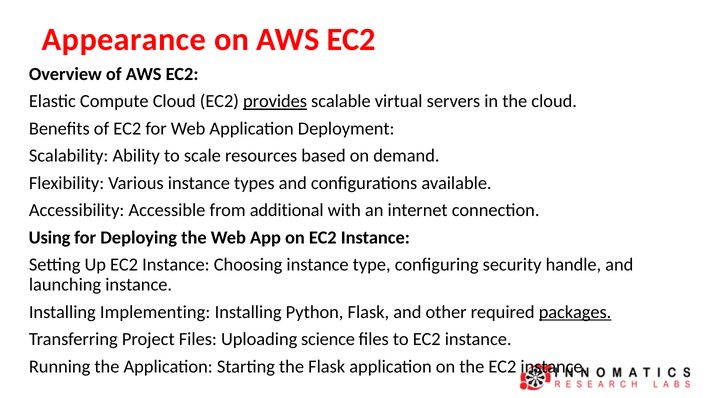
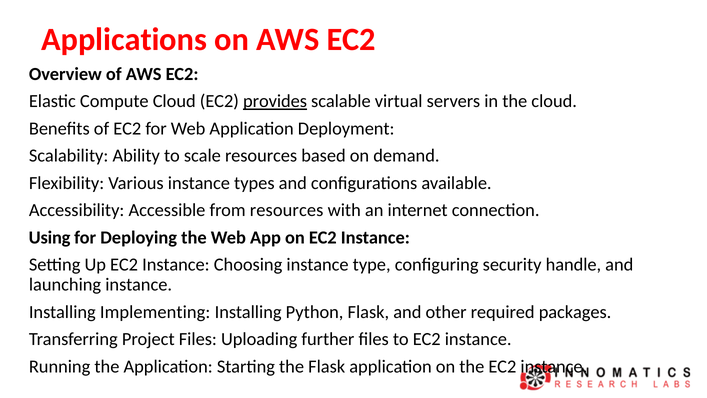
Appearance: Appearance -> Applications
from additional: additional -> resources
packages underline: present -> none
science: science -> further
